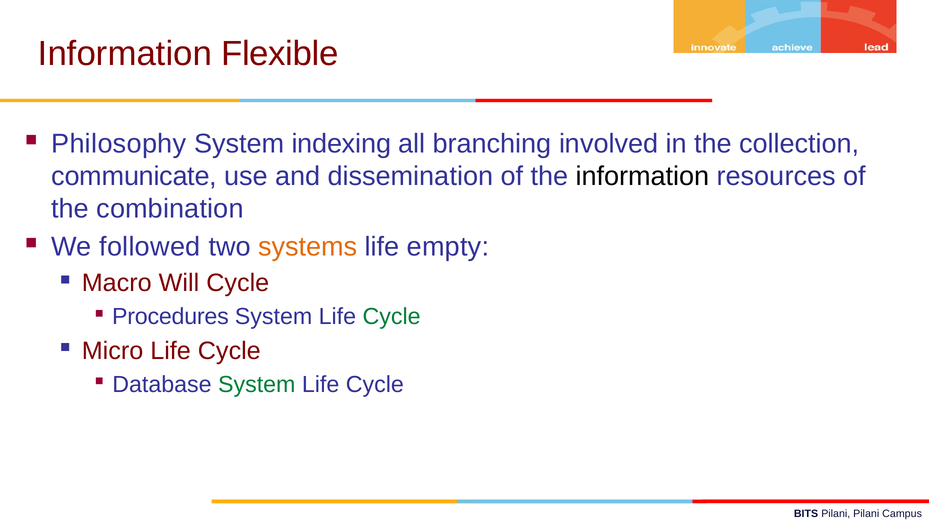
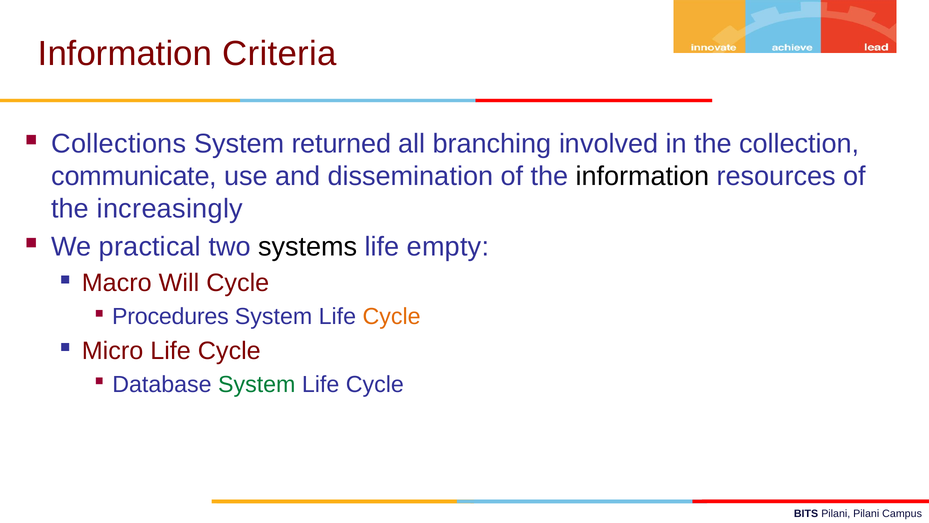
Flexible: Flexible -> Criteria
Philosophy: Philosophy -> Collections
indexing: indexing -> returned
combination: combination -> increasingly
followed: followed -> practical
systems colour: orange -> black
Cycle at (392, 316) colour: green -> orange
